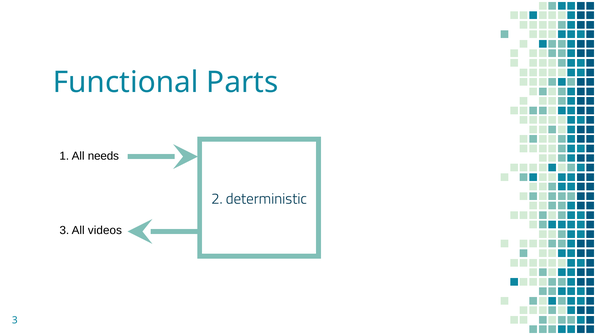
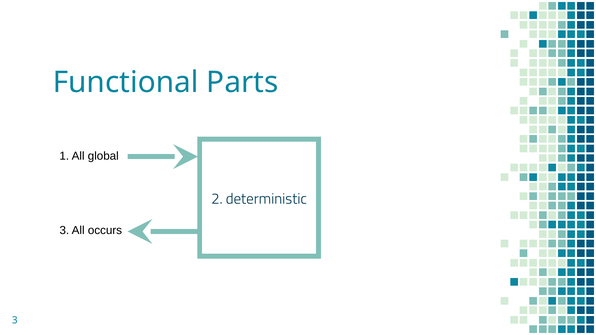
needs: needs -> global
videos: videos -> occurs
